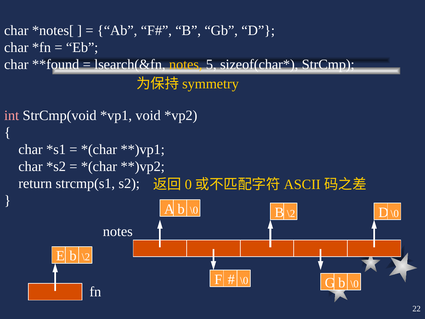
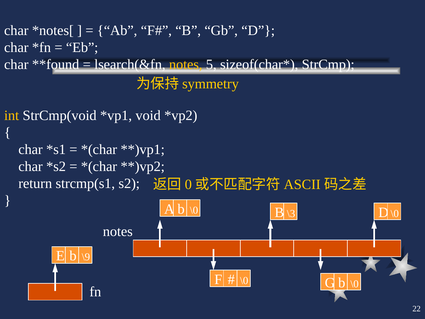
int colour: pink -> yellow
\2 at (291, 213): \2 -> \3
E b \2: \2 -> \9
